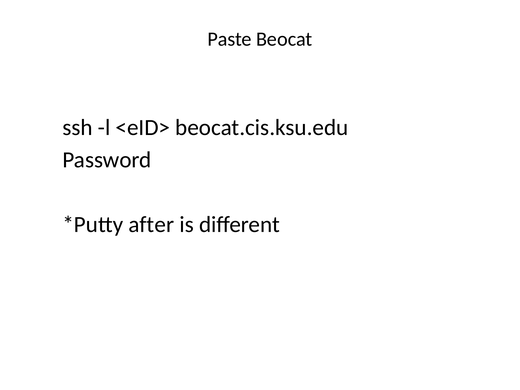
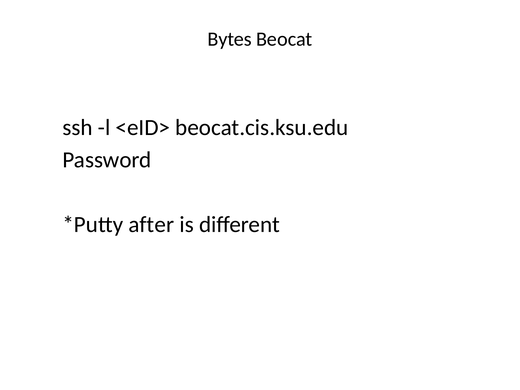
Paste: Paste -> Bytes
